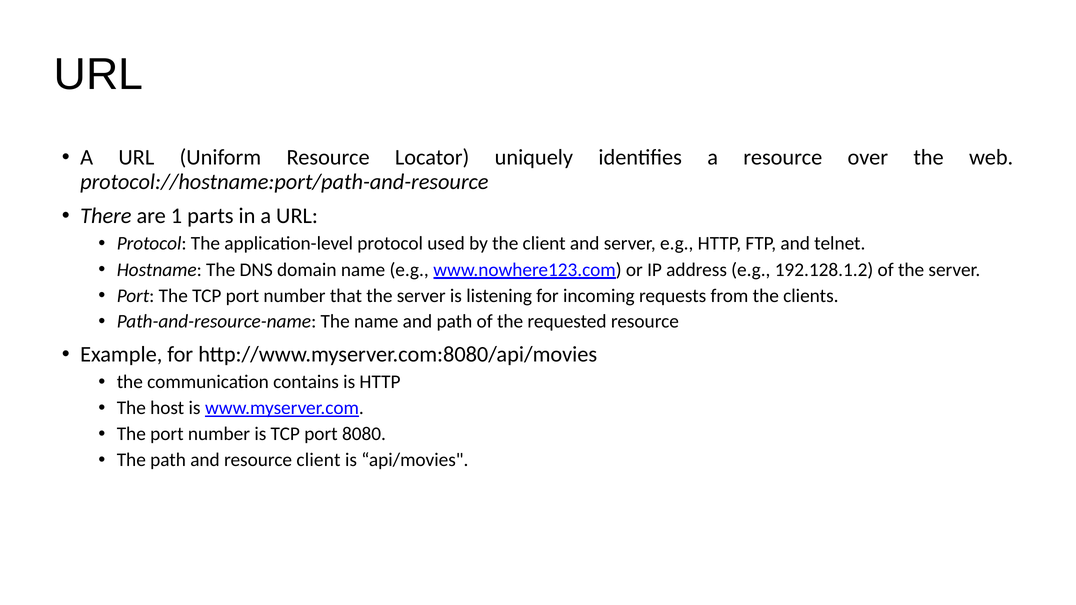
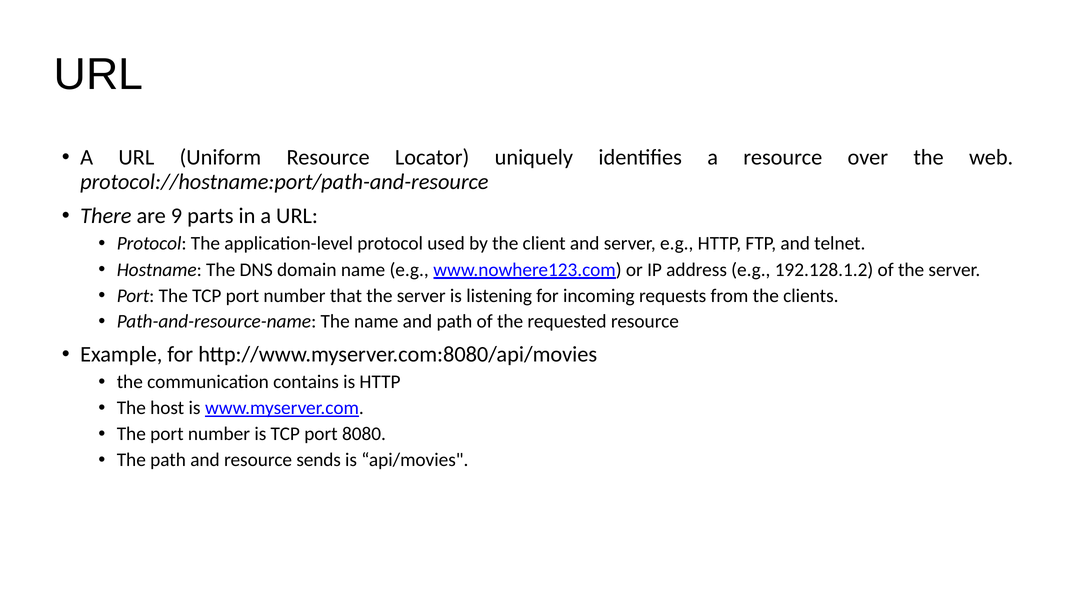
1: 1 -> 9
resource client: client -> sends
